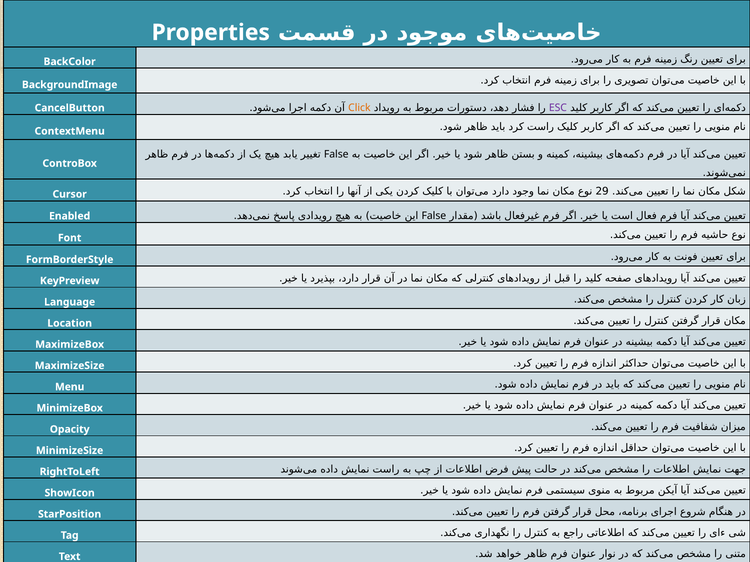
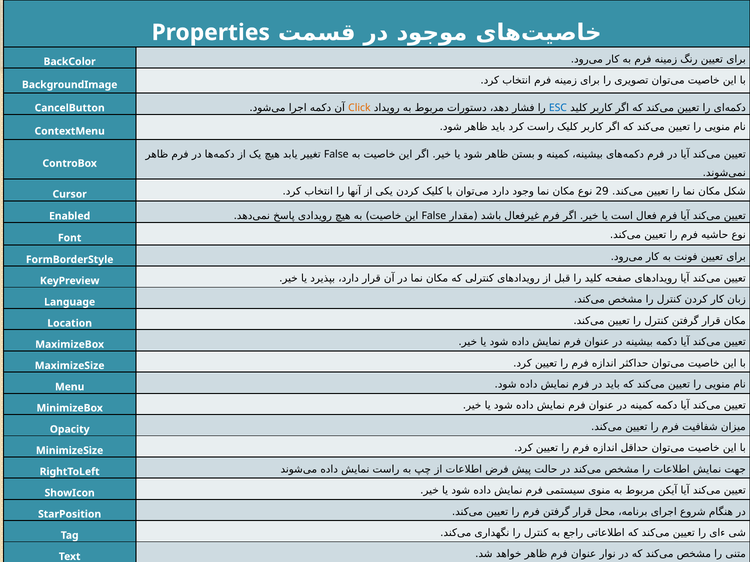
ESC colour: purple -> blue
